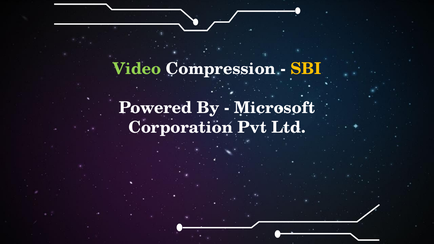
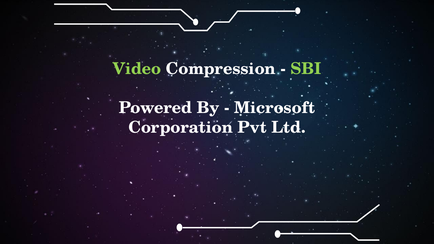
SBI colour: yellow -> light green
